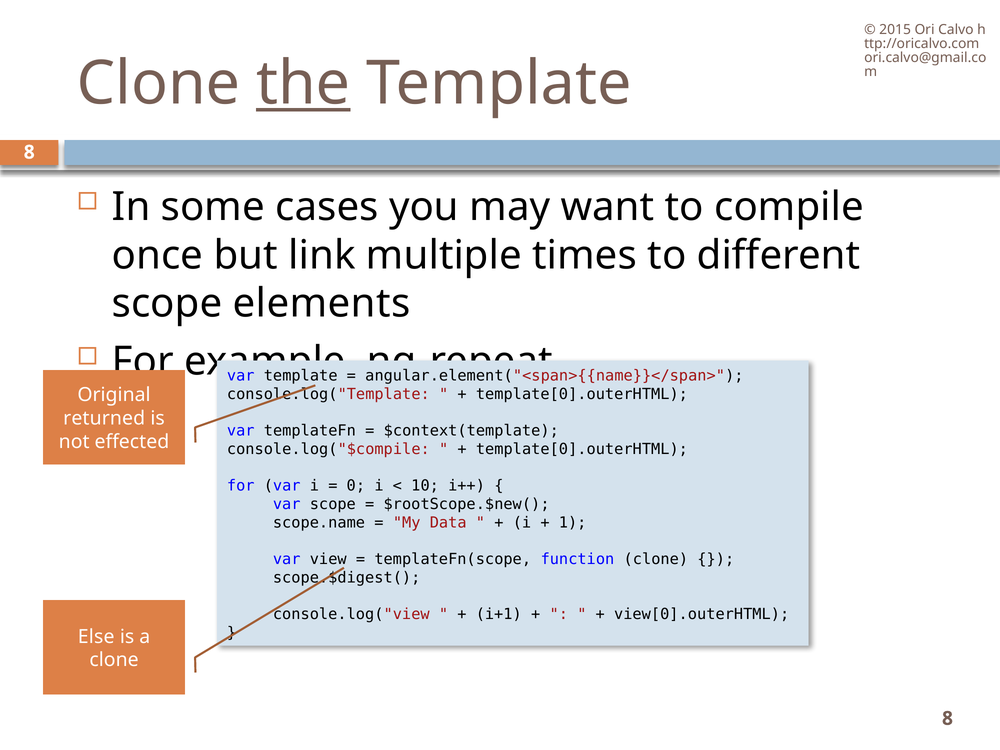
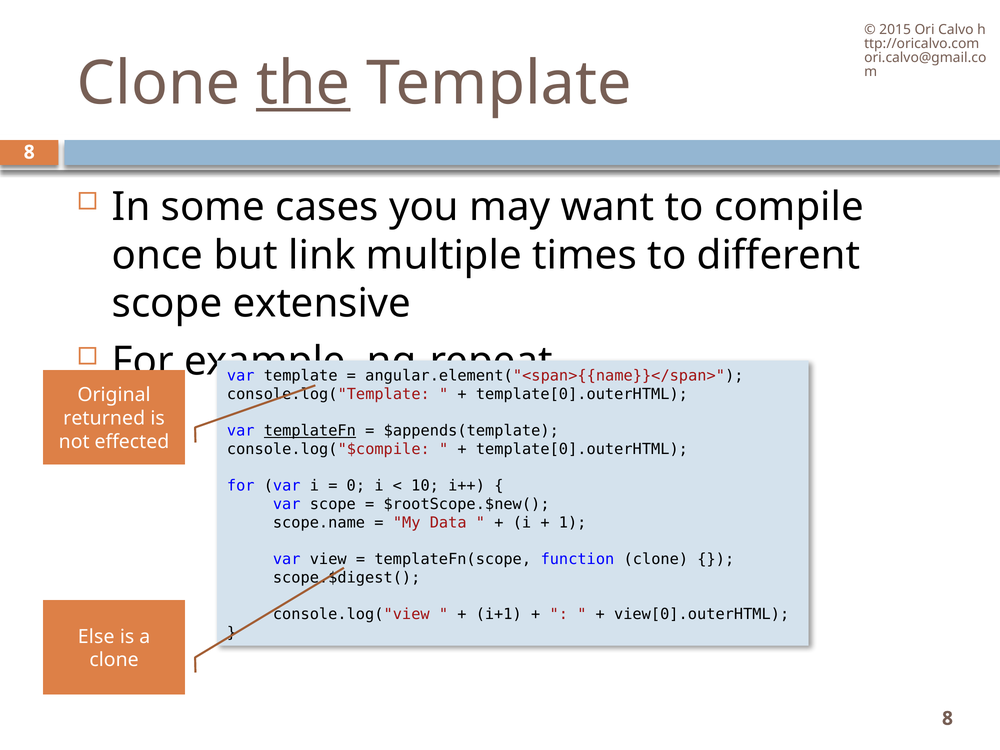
elements: elements -> extensive
templateFn underline: none -> present
$context(template: $context(template -> $appends(template
